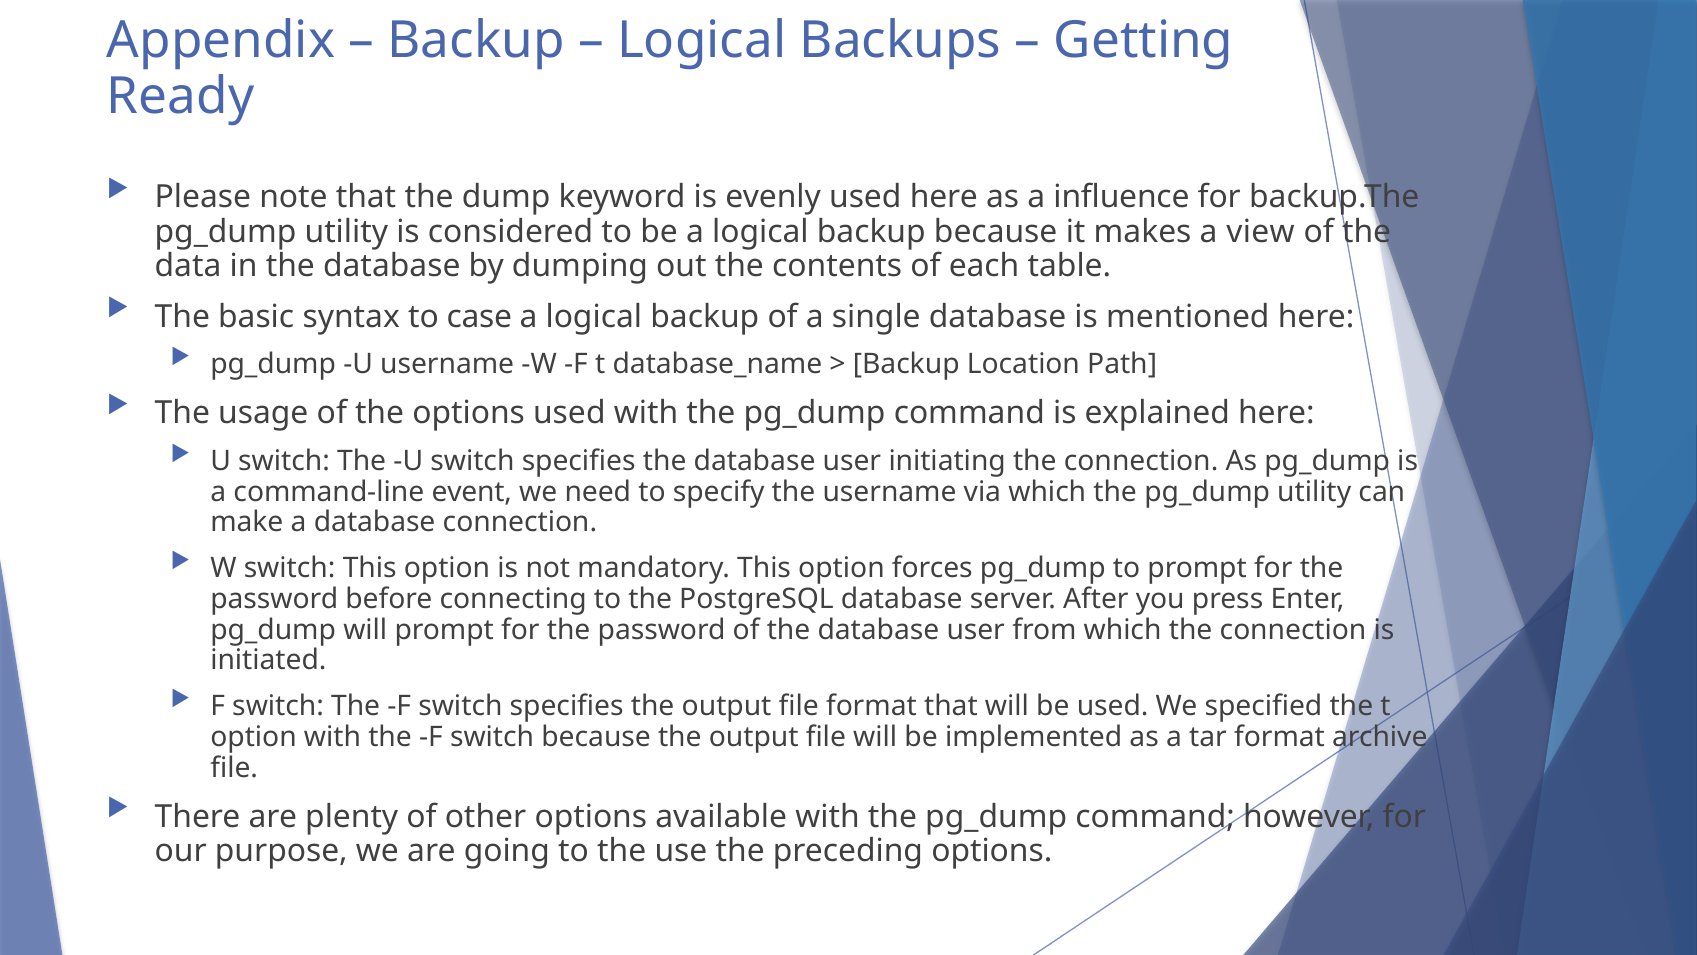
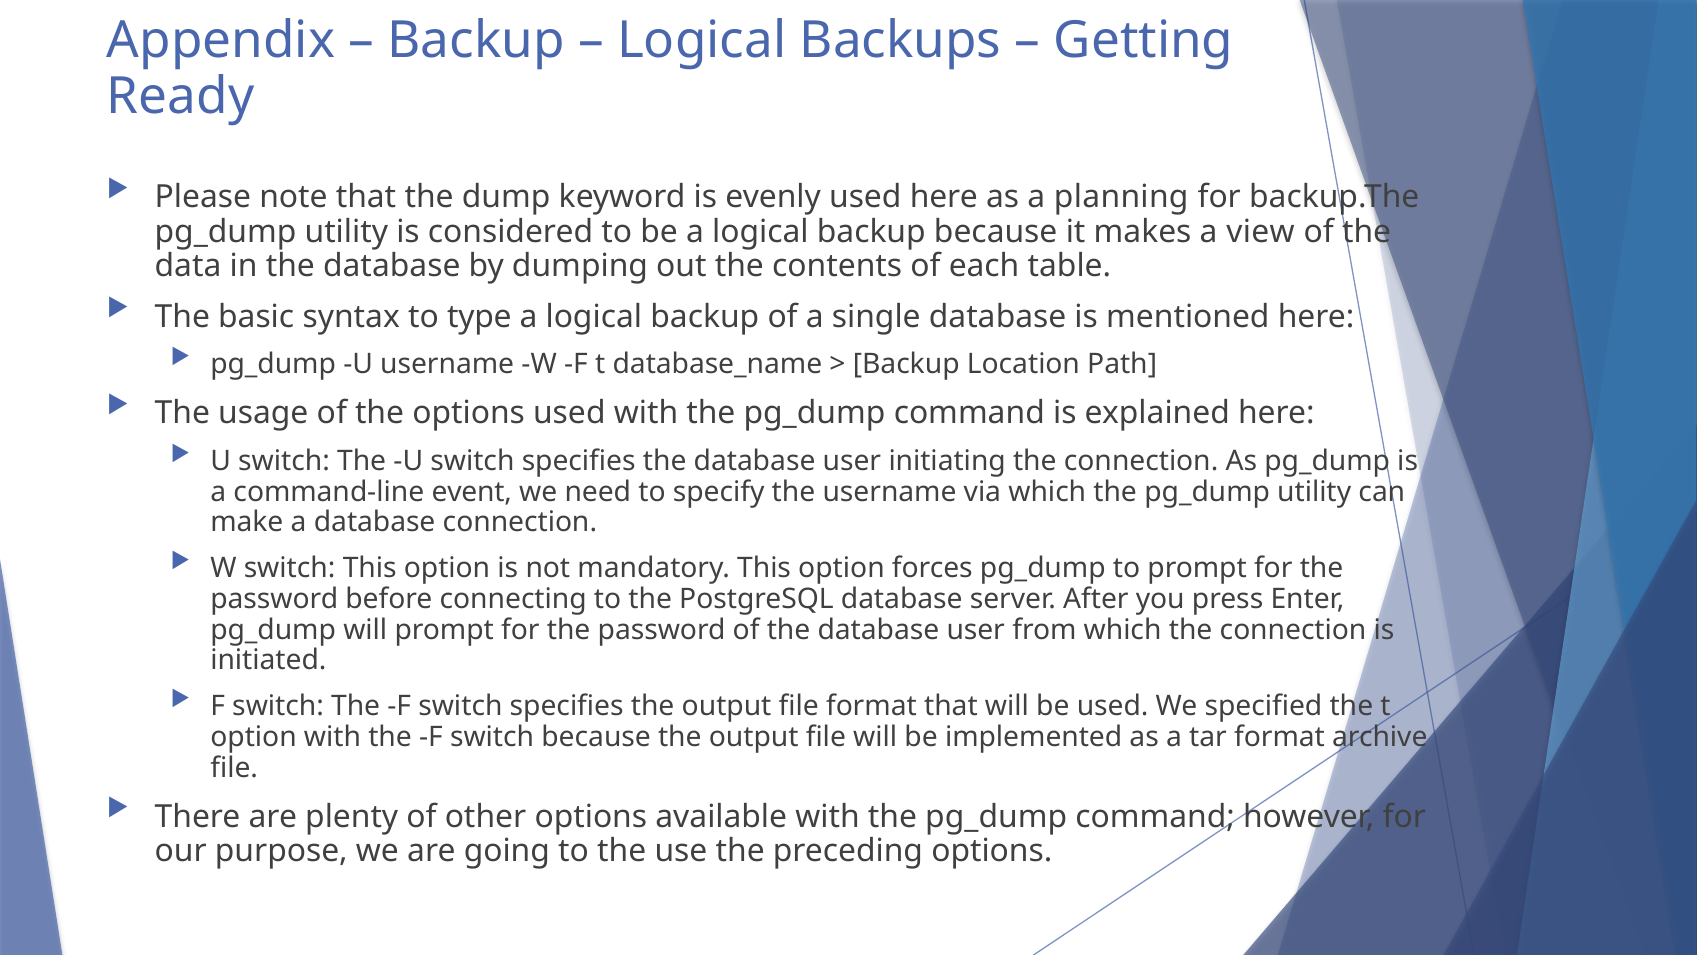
influence: influence -> planning
case: case -> type
